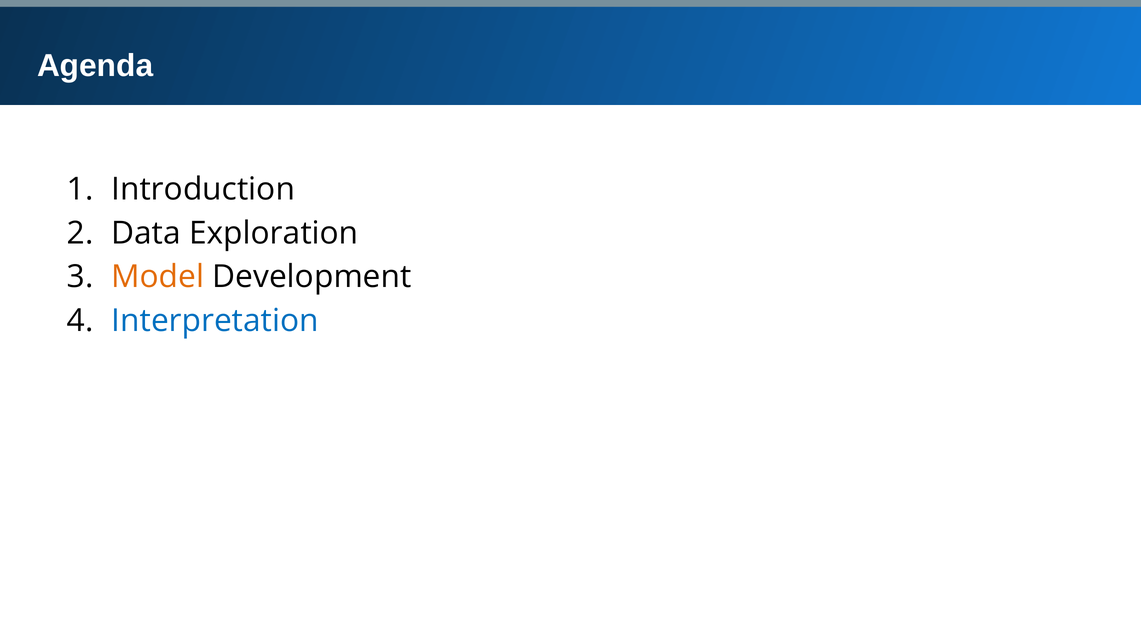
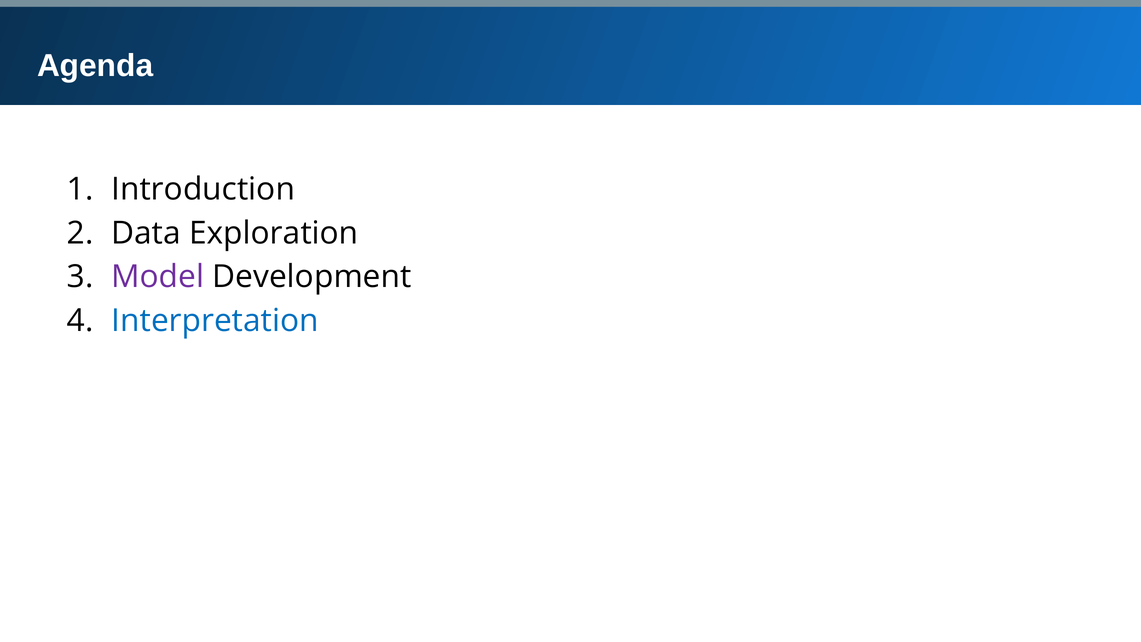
Model colour: orange -> purple
